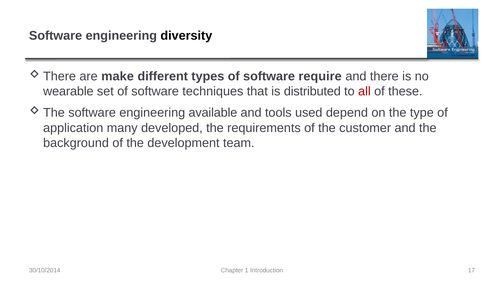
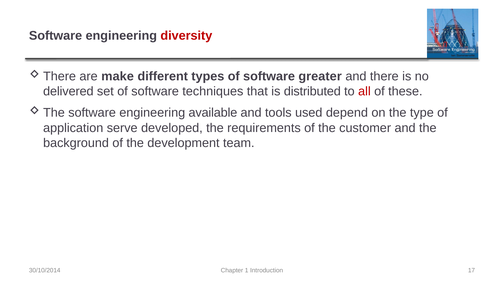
diversity colour: black -> red
require: require -> greater
wearable: wearable -> delivered
many: many -> serve
